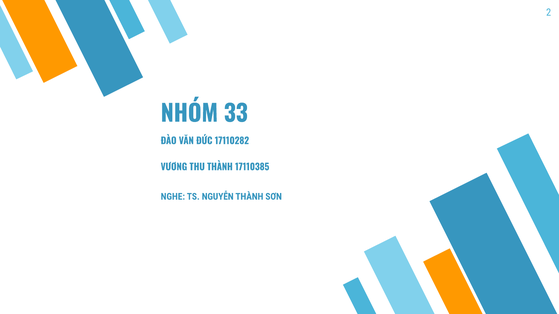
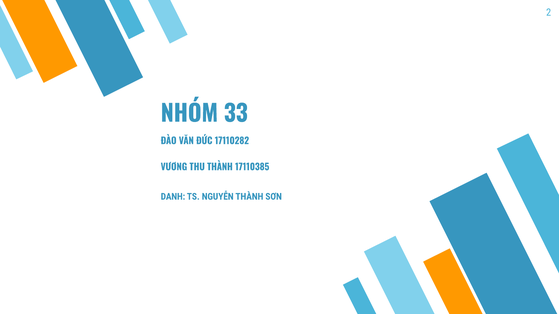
NGHE: NGHE -> DANH
